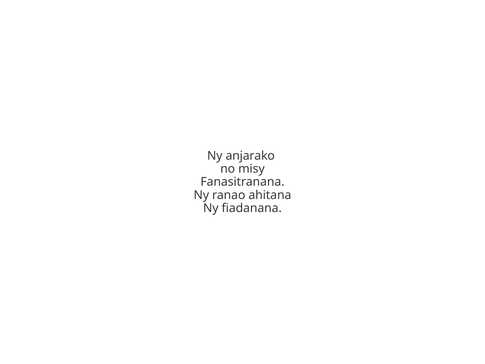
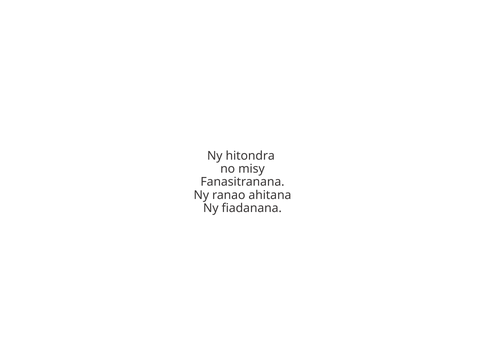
anjarako: anjarako -> hitondra
